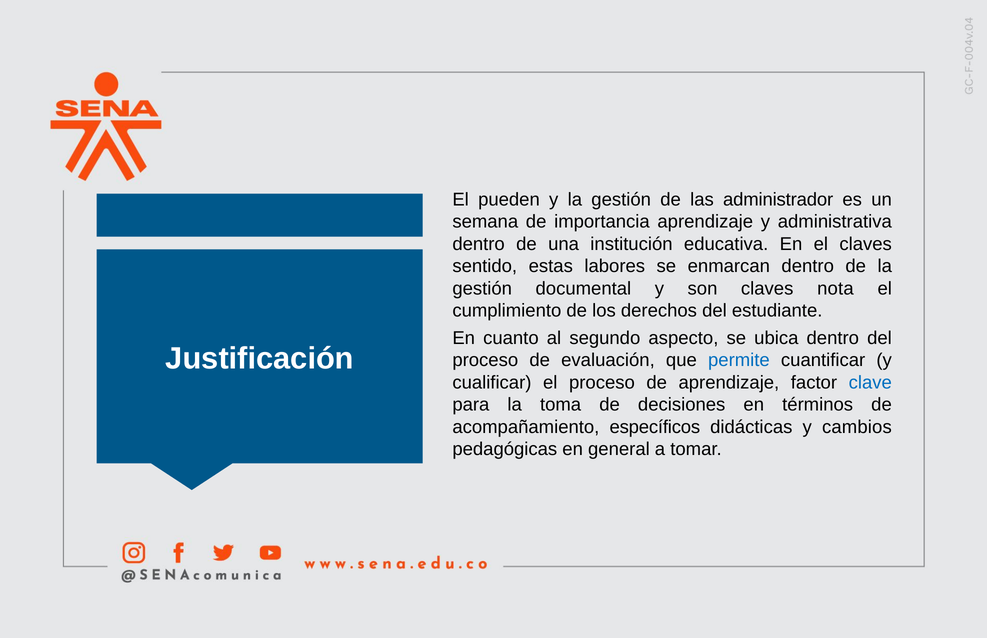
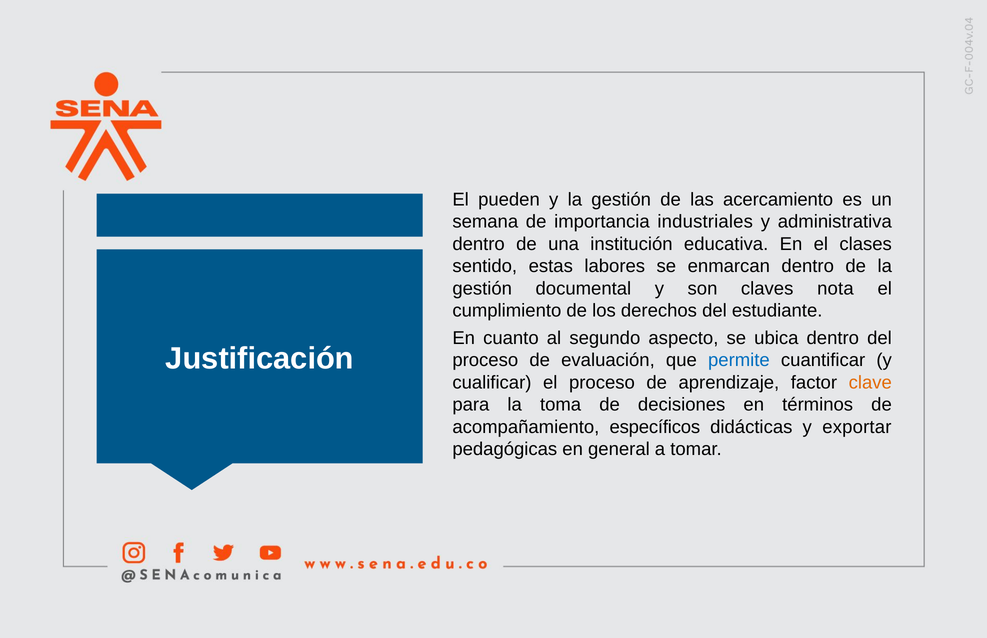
administrador: administrador -> acercamiento
importancia aprendizaje: aprendizaje -> industriales
el claves: claves -> clases
clave colour: blue -> orange
cambios: cambios -> exportar
